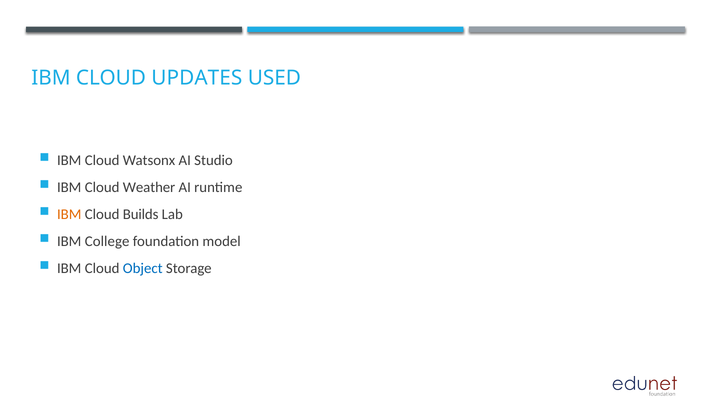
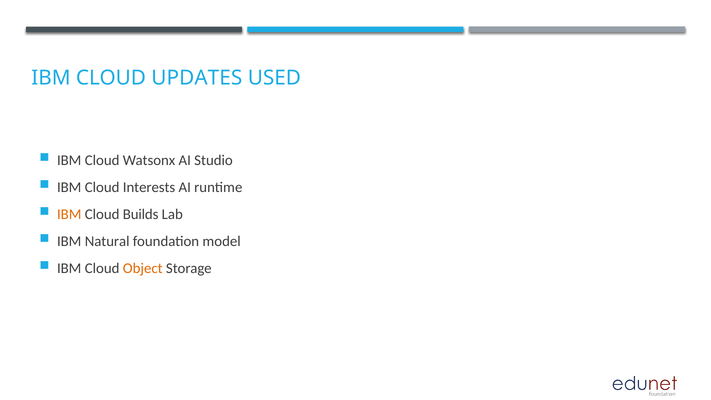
Weather: Weather -> Interests
College: College -> Natural
Object colour: blue -> orange
